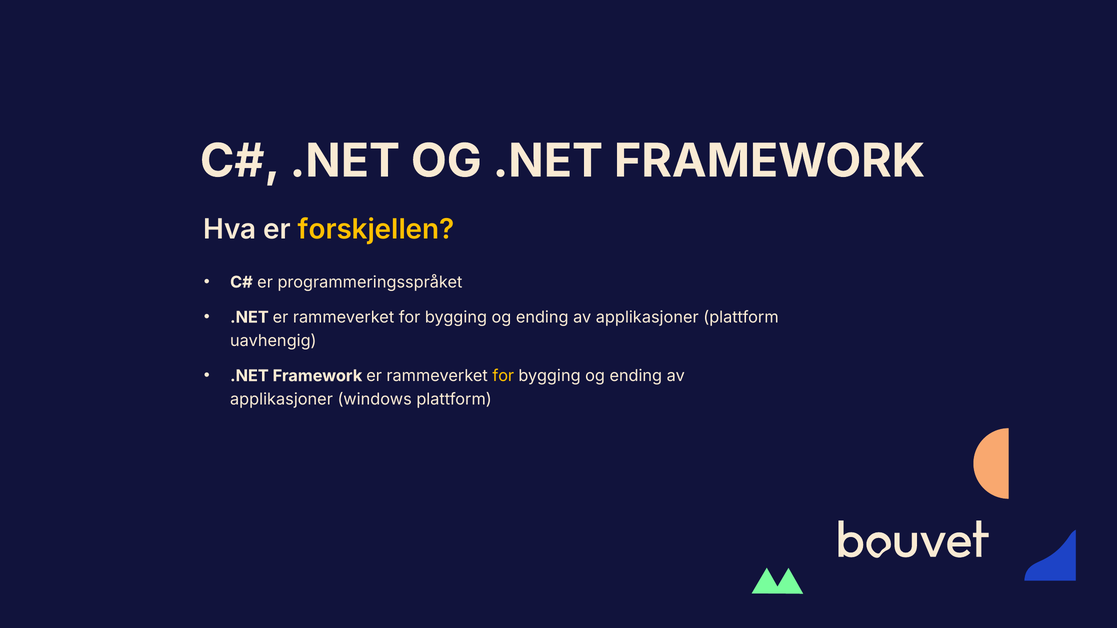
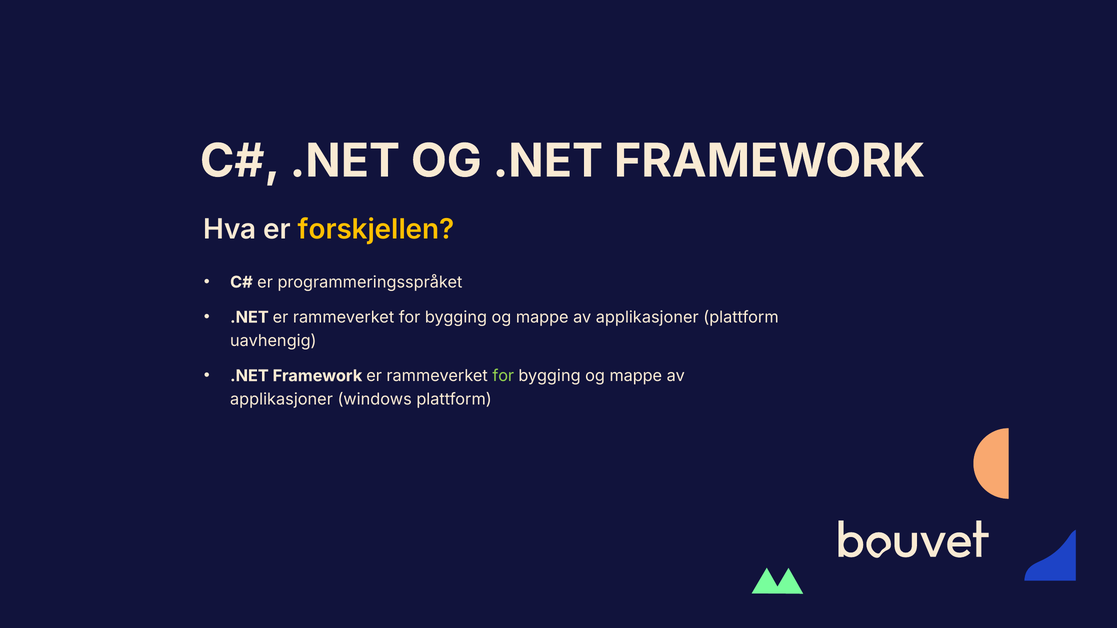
ending at (542, 317): ending -> mappe
for at (503, 376) colour: yellow -> light green
ending at (636, 376): ending -> mappe
